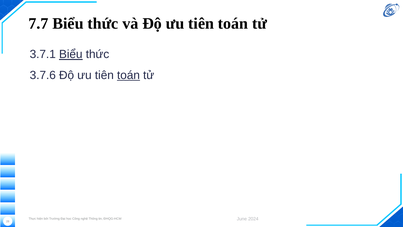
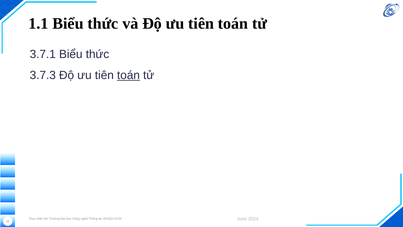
7.7: 7.7 -> 1.1
Biểu at (71, 54) underline: present -> none
3.7.6: 3.7.6 -> 3.7.3
